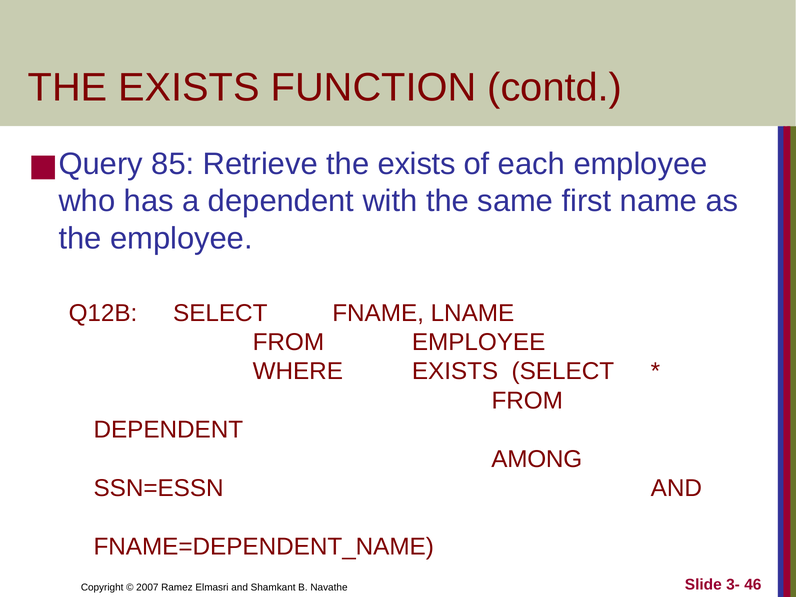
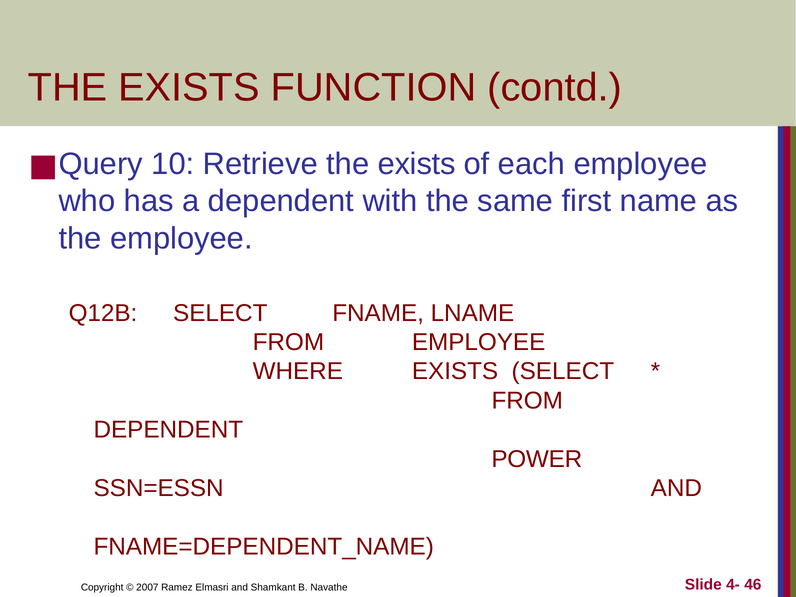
85: 85 -> 10
AMONG: AMONG -> POWER
3-: 3- -> 4-
